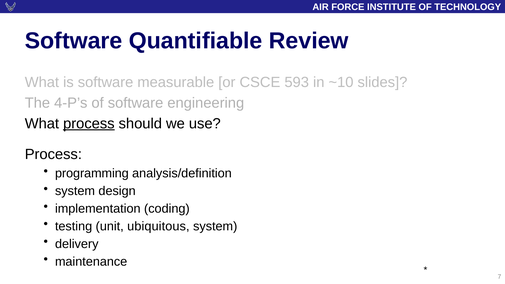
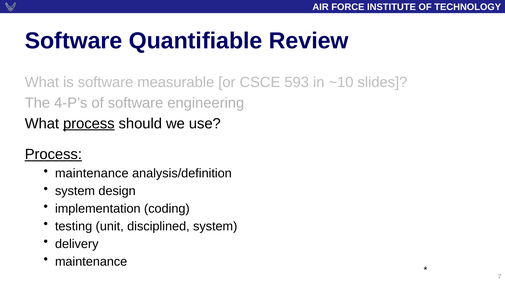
Process at (53, 154) underline: none -> present
programming at (92, 173): programming -> maintenance
ubiquitous: ubiquitous -> disciplined
